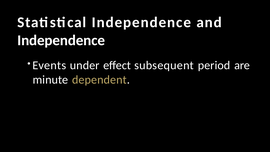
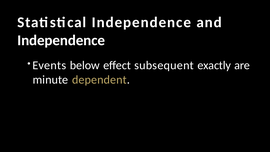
under: under -> below
period: period -> exactly
